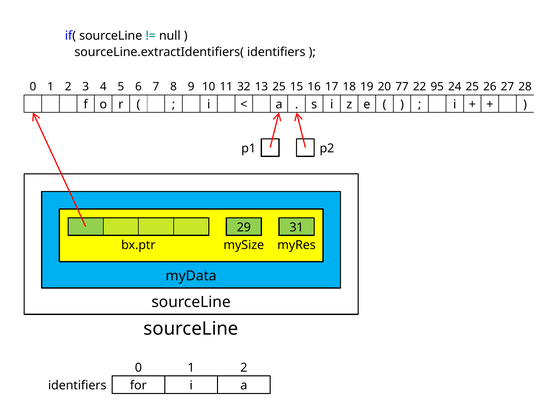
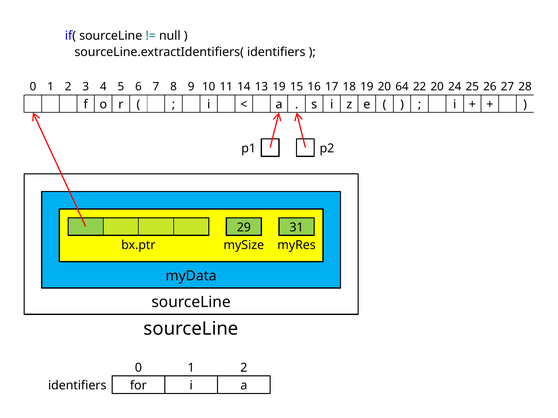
32: 32 -> 14
13 25: 25 -> 19
77: 77 -> 64
22 95: 95 -> 20
